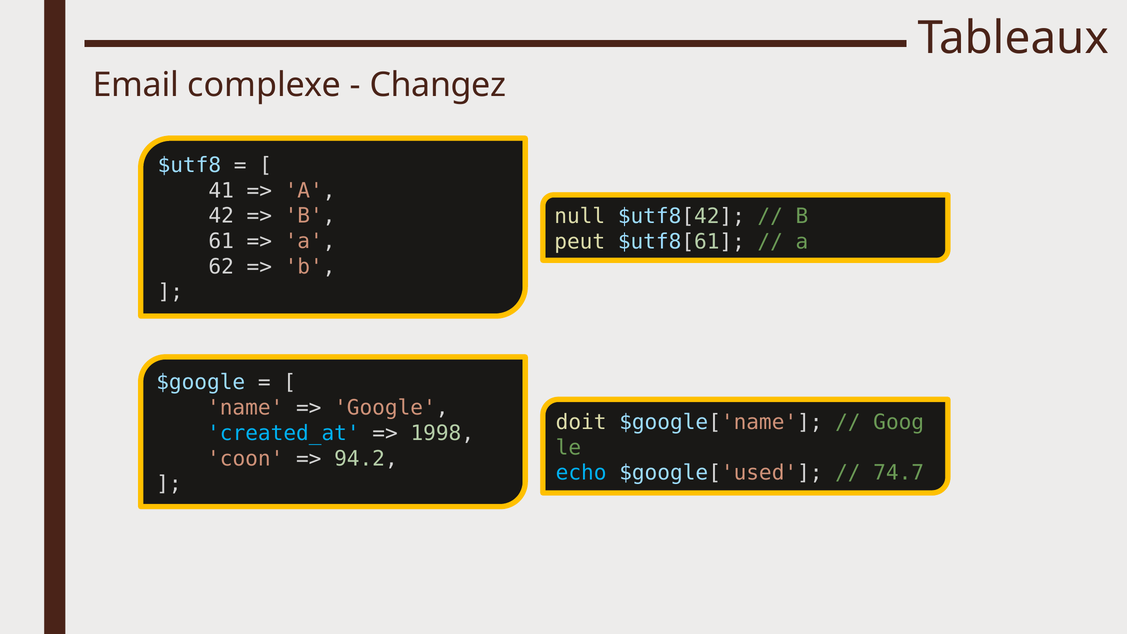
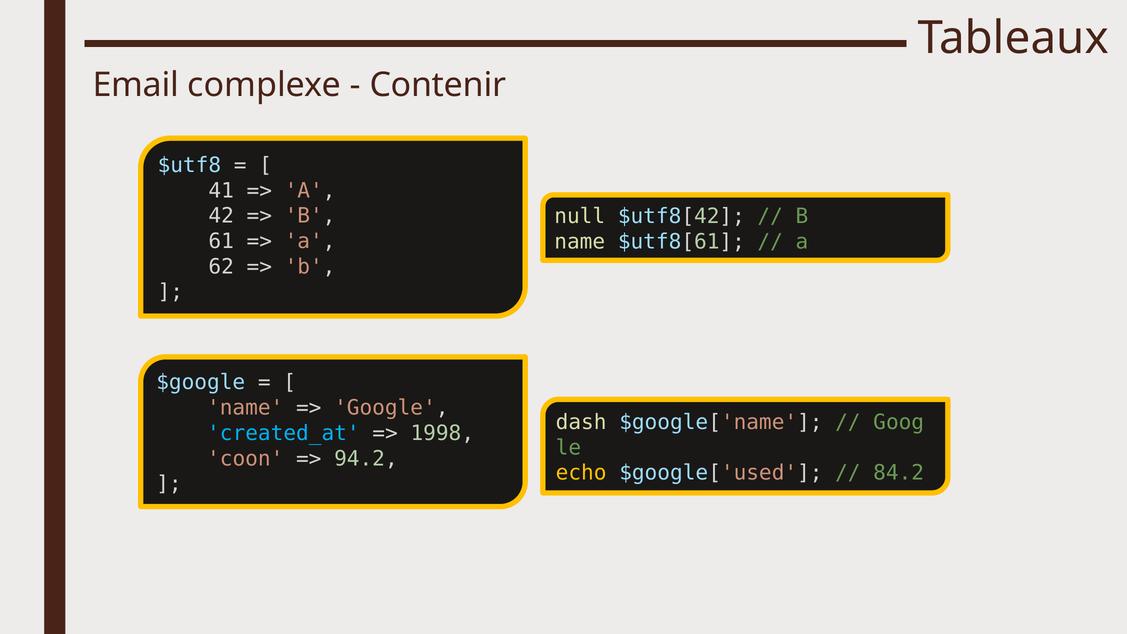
Changez: Changez -> Contenir
peut at (580, 242): peut -> name
doit: doit -> dash
echo colour: light blue -> yellow
74.7: 74.7 -> 84.2
